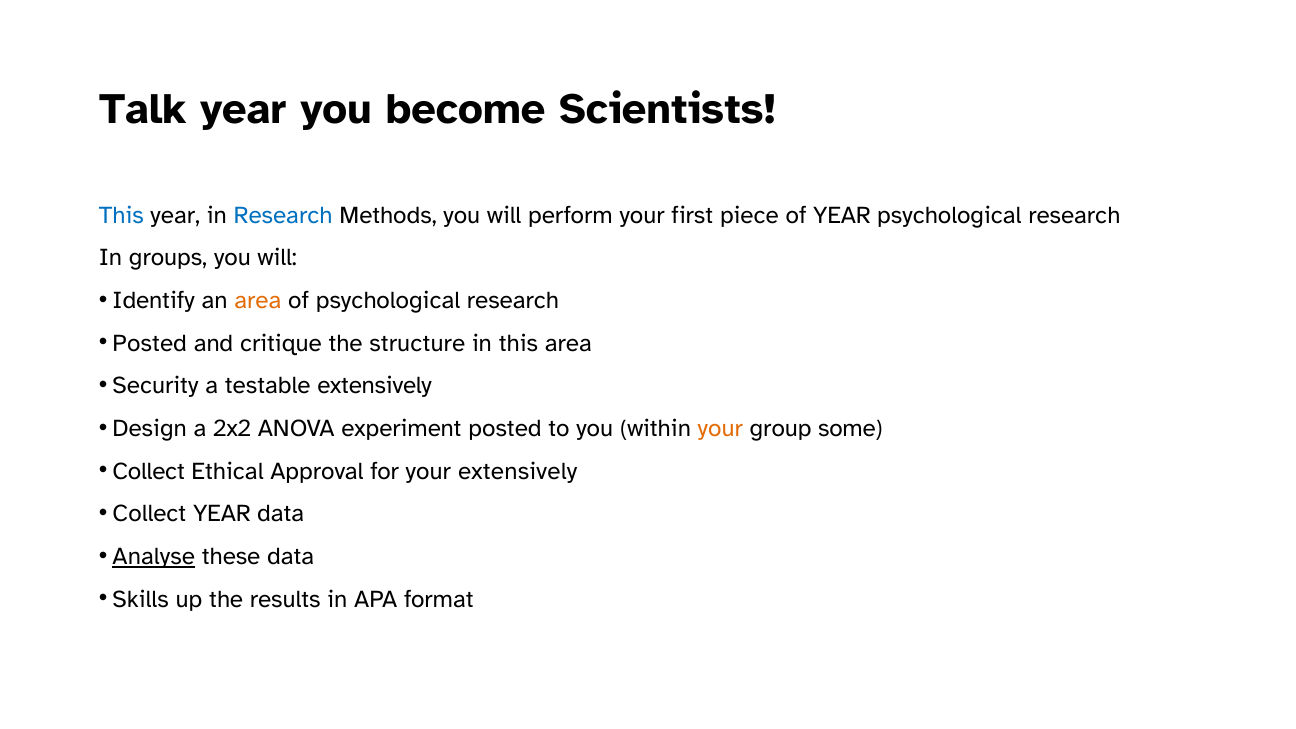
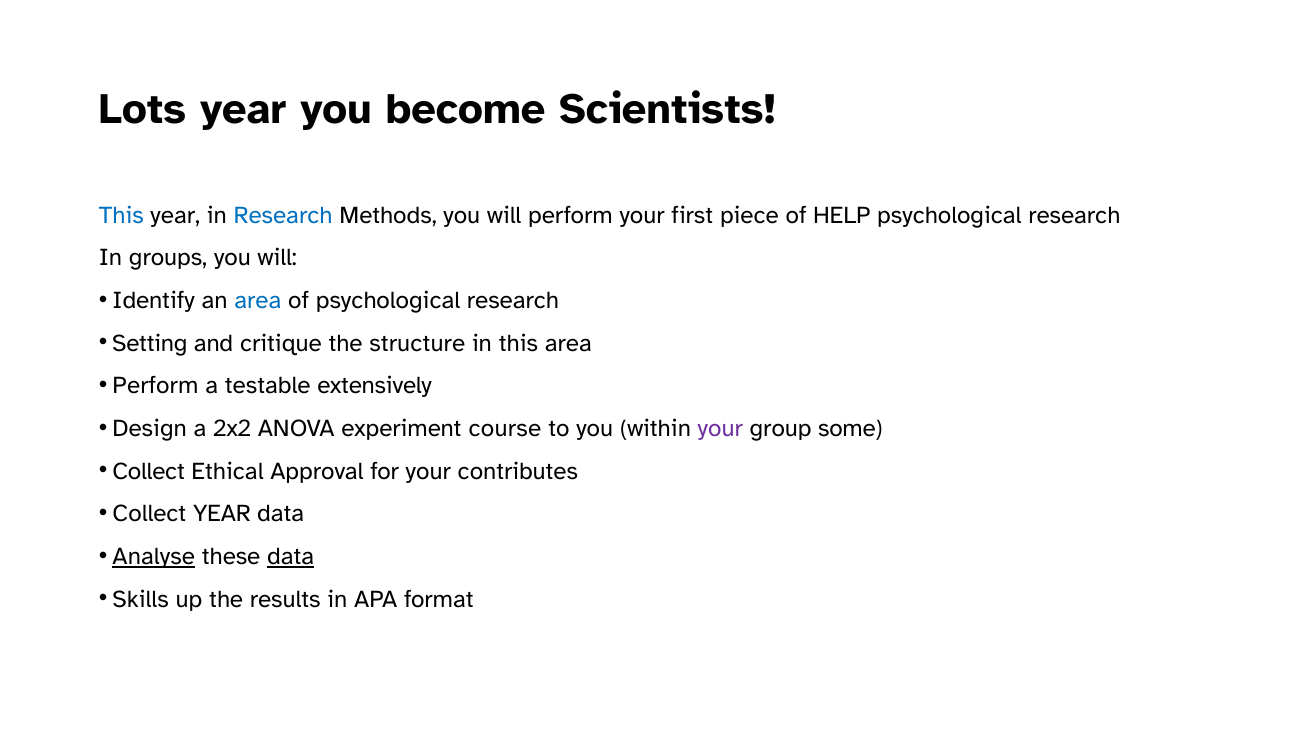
Talk: Talk -> Lots
of YEAR: YEAR -> HELP
area at (258, 301) colour: orange -> blue
Posted at (150, 343): Posted -> Setting
Security at (156, 386): Security -> Perform
experiment posted: posted -> course
your at (720, 429) colour: orange -> purple
your extensively: extensively -> contributes
data at (291, 557) underline: none -> present
